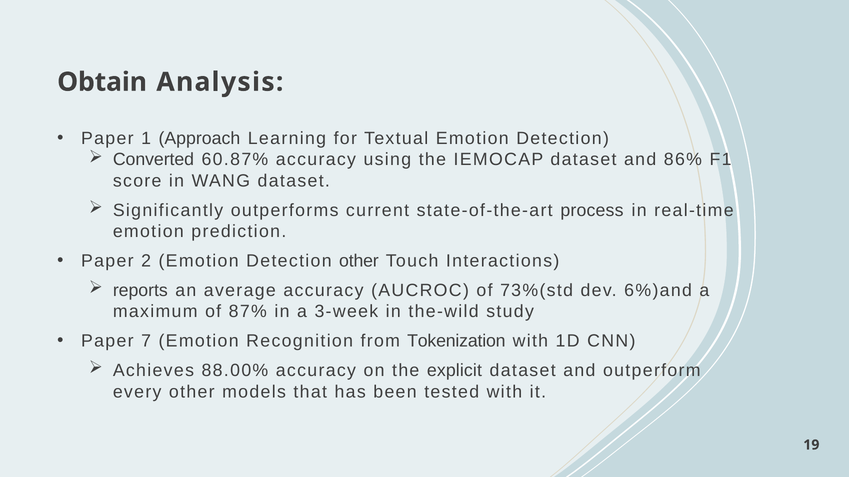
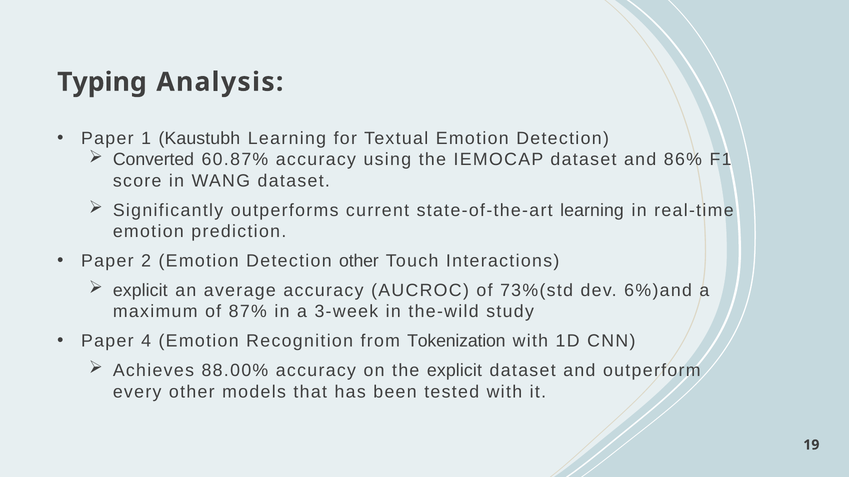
Obtain: Obtain -> Typing
Approach: Approach -> Kaustubh
state-of-the-art process: process -> learning
reports at (140, 291): reports -> explicit
7: 7 -> 4
